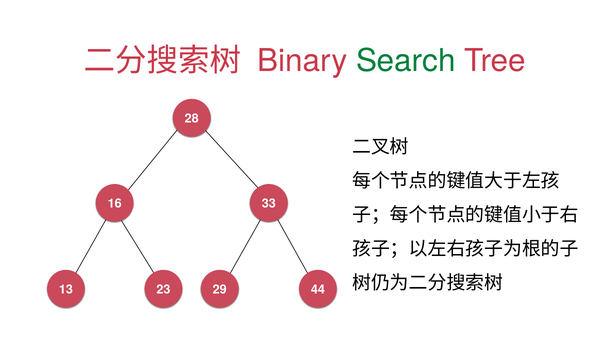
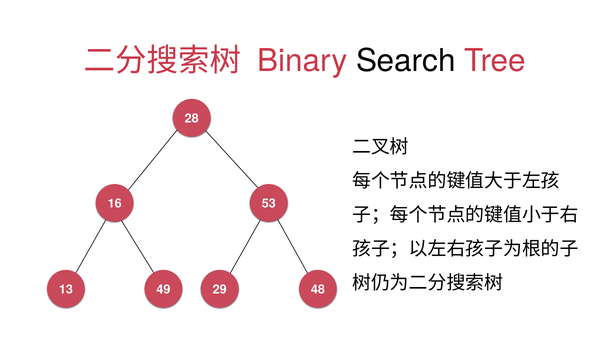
Search colour: green -> black
33: 33 -> 53
23: 23 -> 49
44: 44 -> 48
